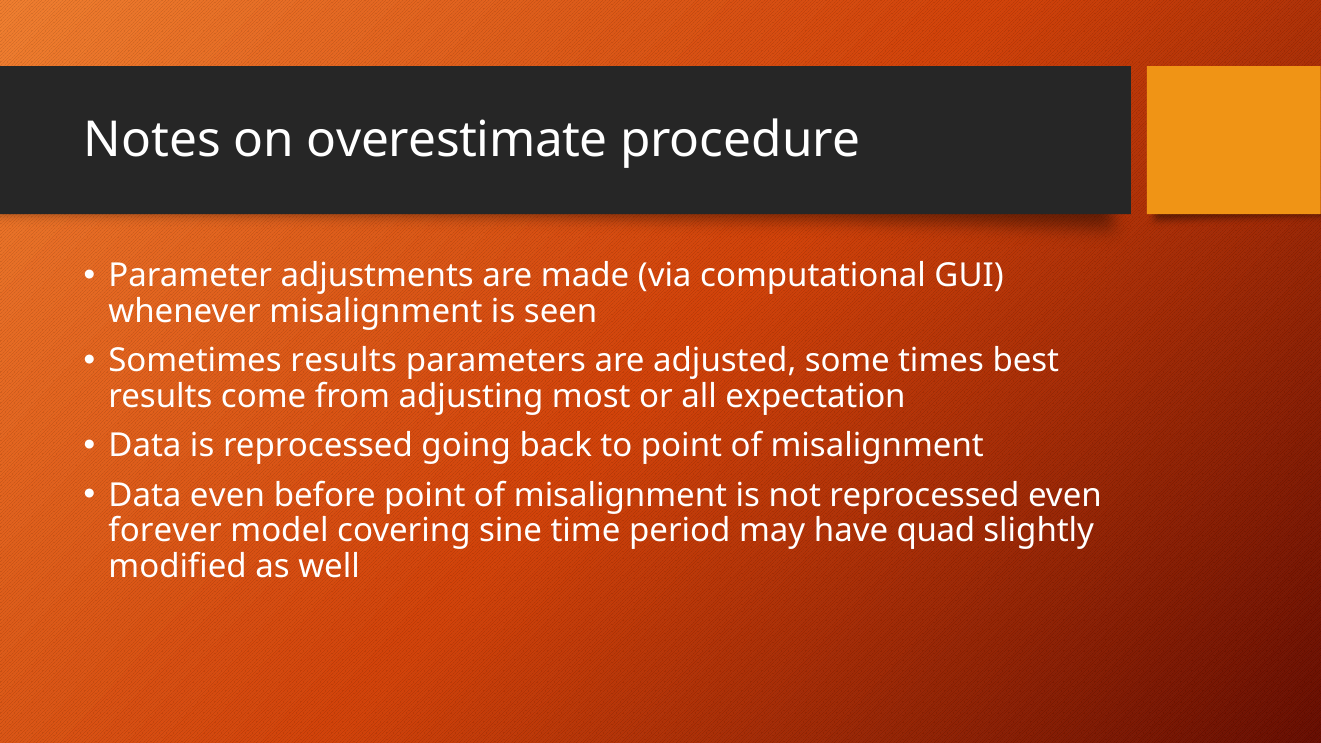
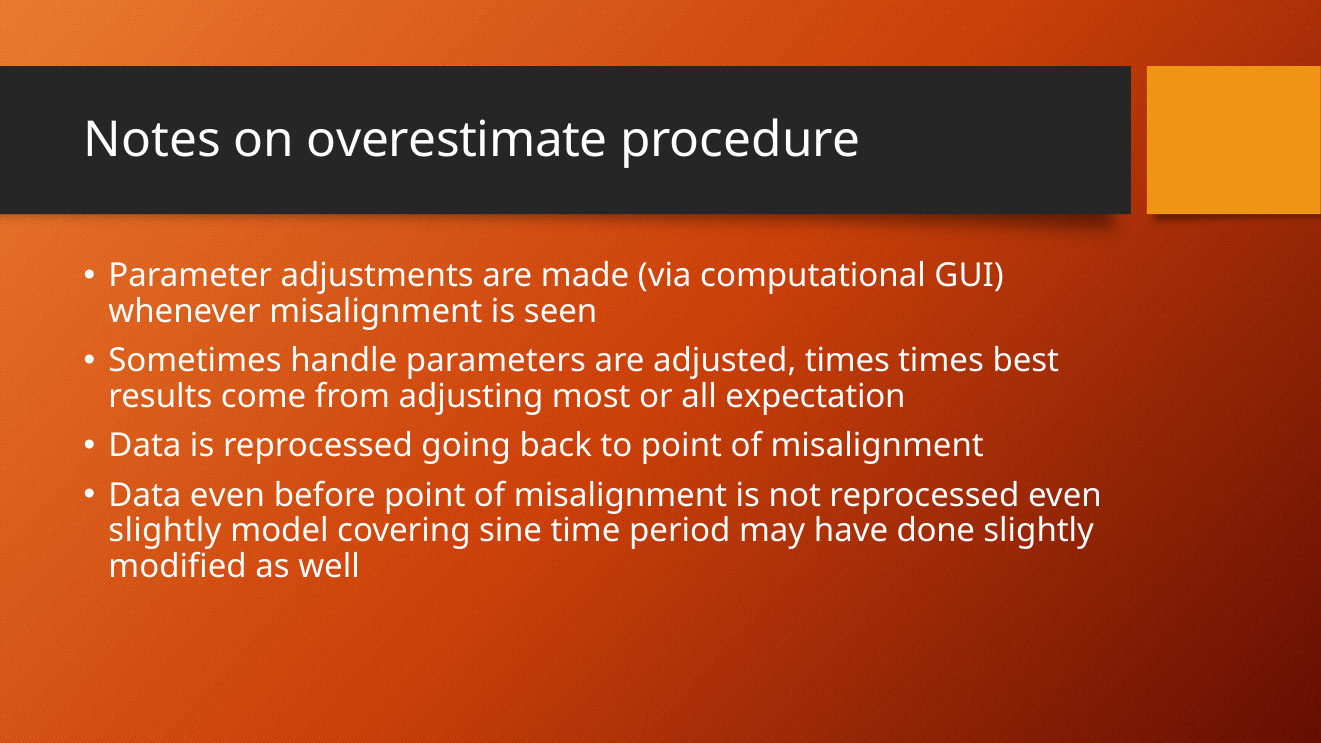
Sometimes results: results -> handle
adjusted some: some -> times
forever at (165, 531): forever -> slightly
quad: quad -> done
